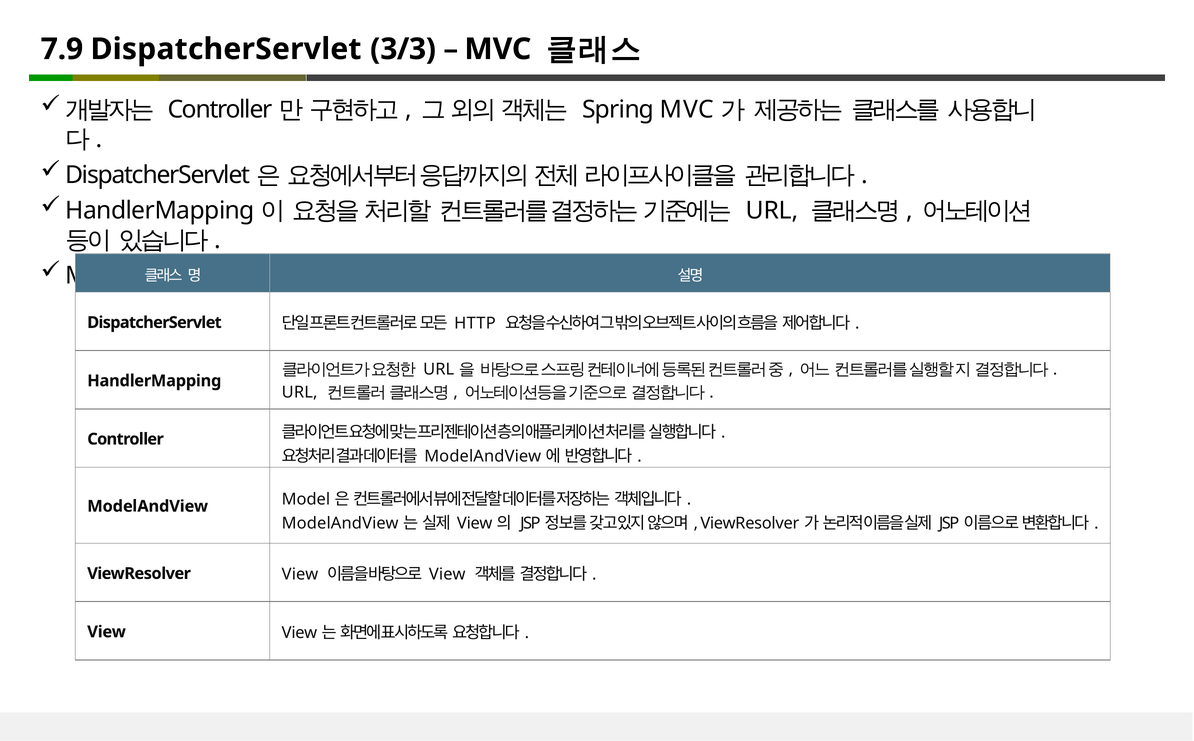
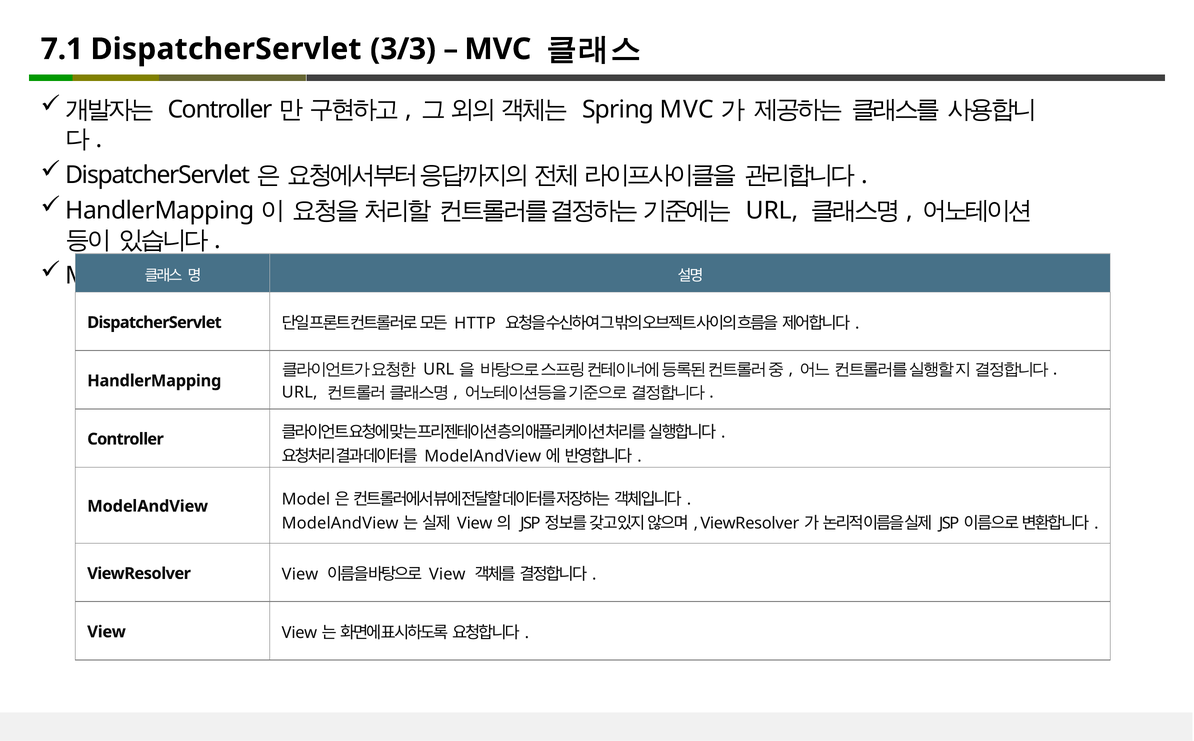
7.9: 7.9 -> 7.1
